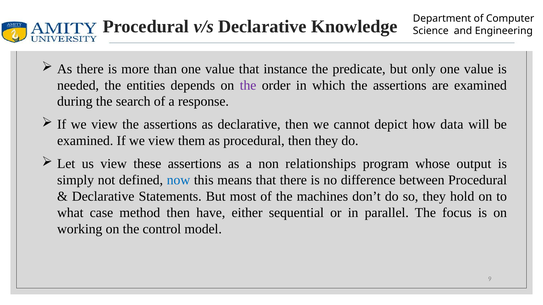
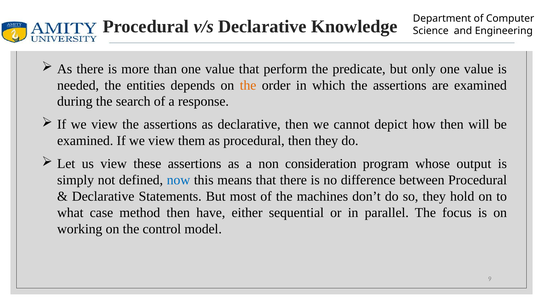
instance: instance -> perform
the at (248, 85) colour: purple -> orange
how data: data -> then
relationships: relationships -> consideration
